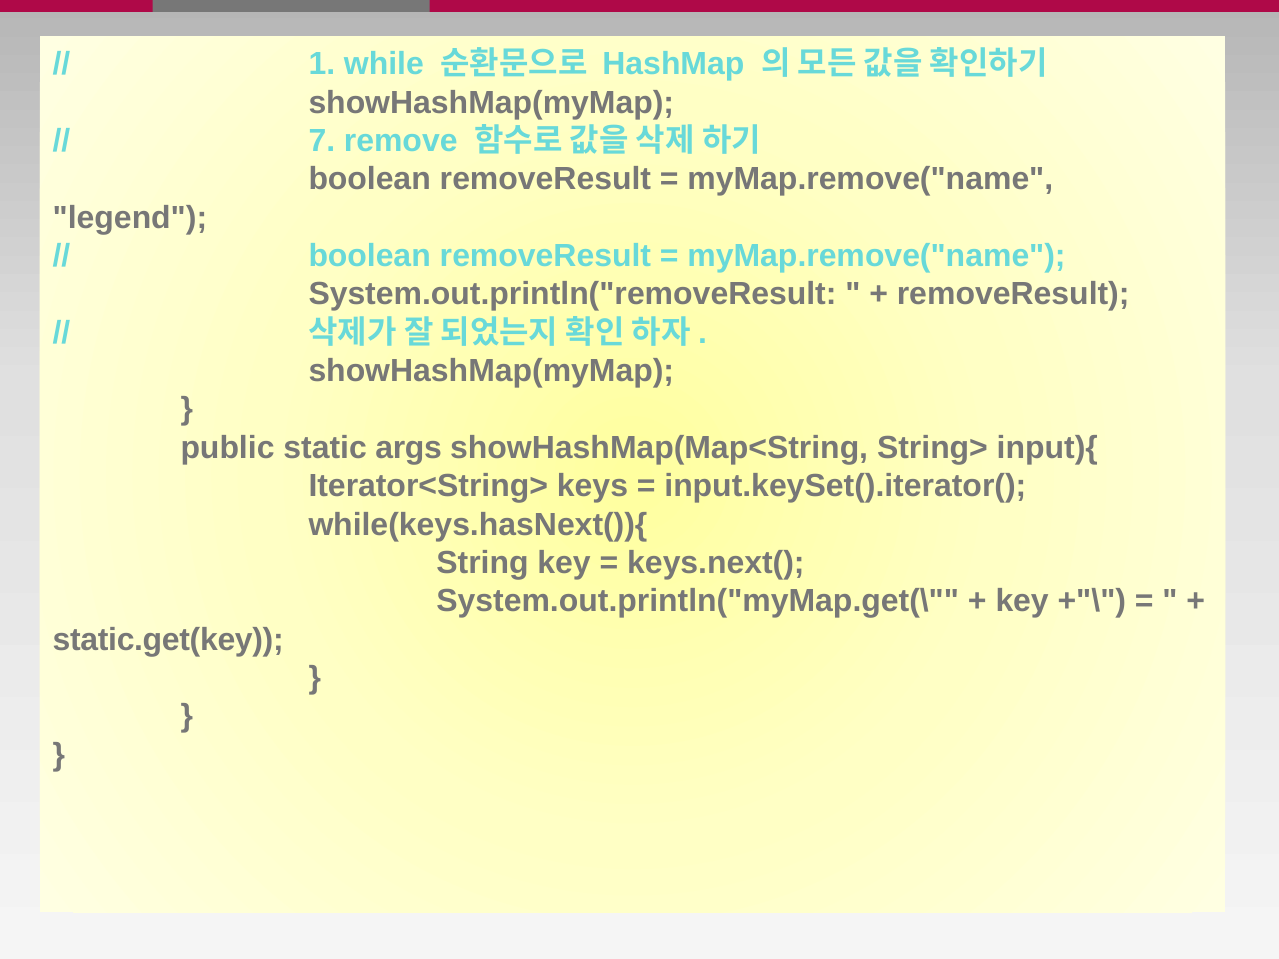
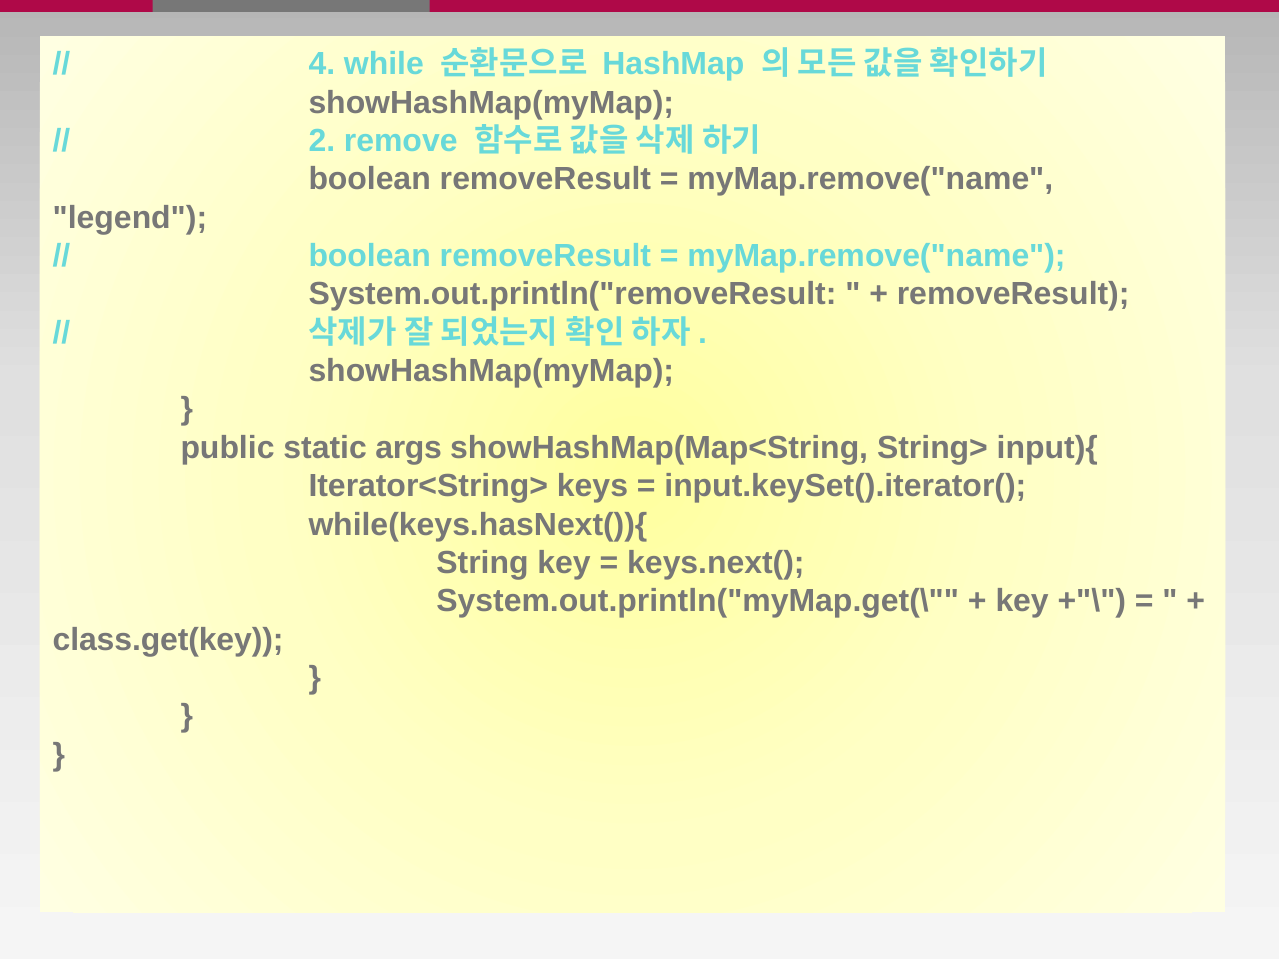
1: 1 -> 4
7: 7 -> 2
static.get(key: static.get(key -> class.get(key
